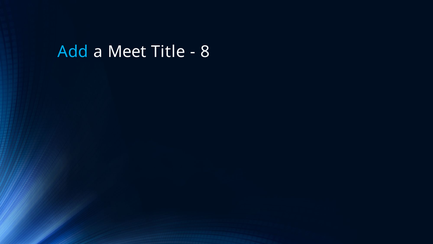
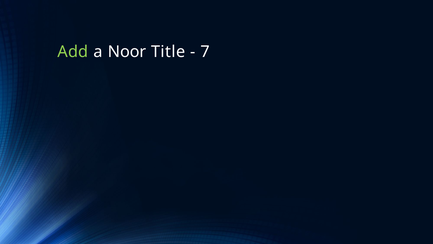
Add colour: light blue -> light green
Meet: Meet -> Noor
8: 8 -> 7
